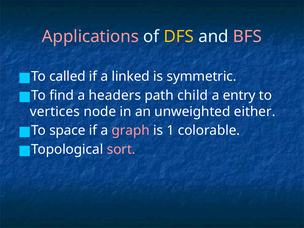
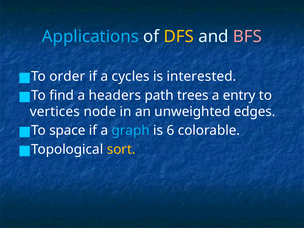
Applications colour: pink -> light blue
called: called -> order
linked: linked -> cycles
symmetric: symmetric -> interested
child: child -> trees
either: either -> edges
graph colour: pink -> light blue
1: 1 -> 6
sort colour: pink -> yellow
